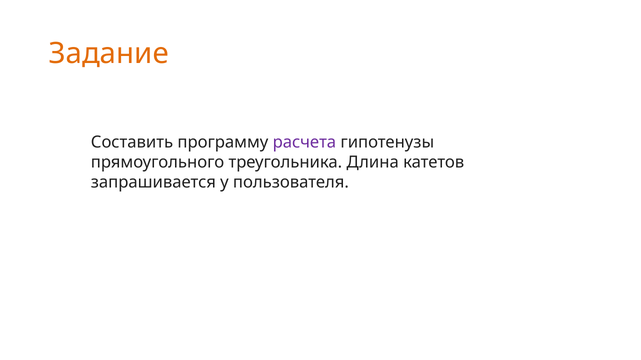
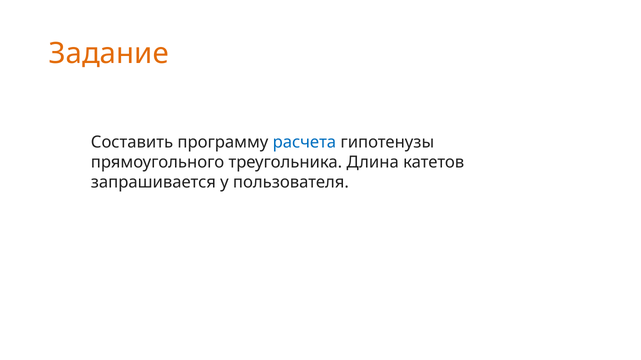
расчета colour: purple -> blue
